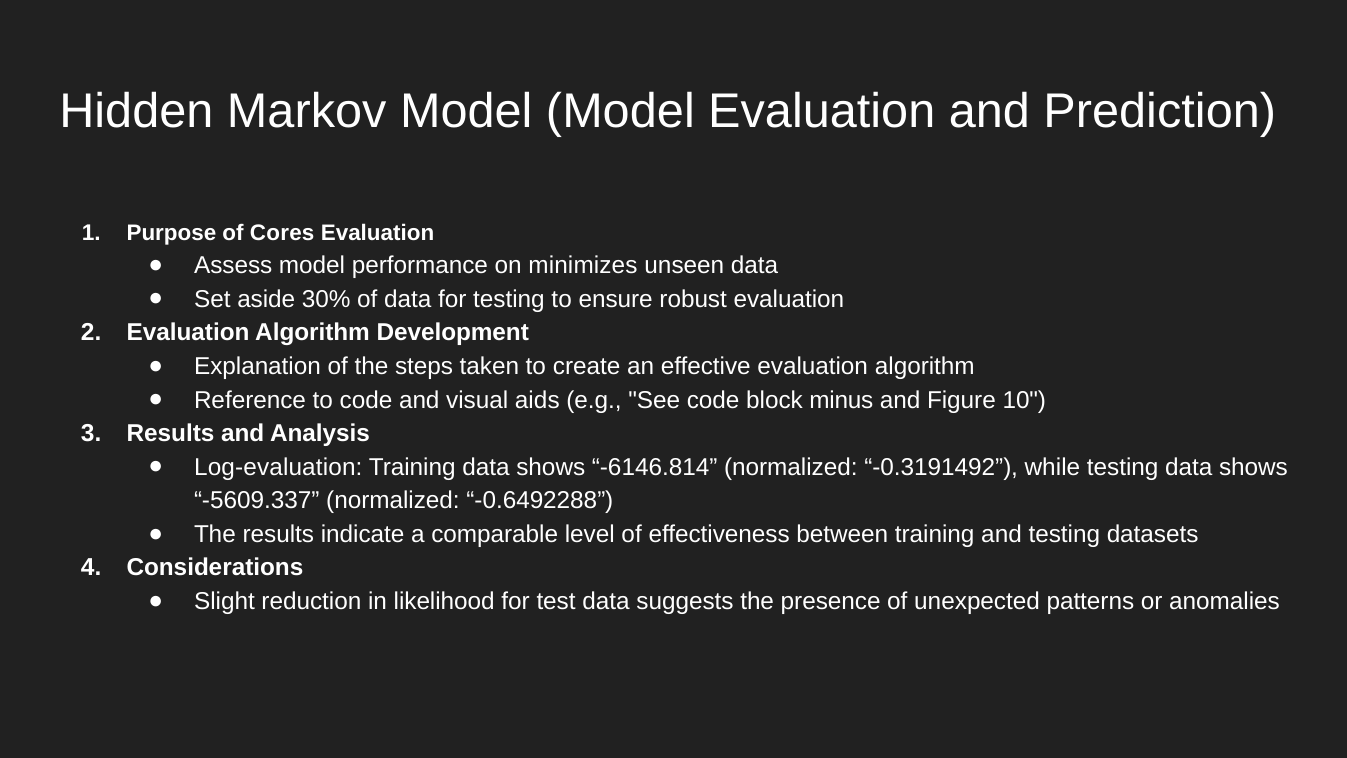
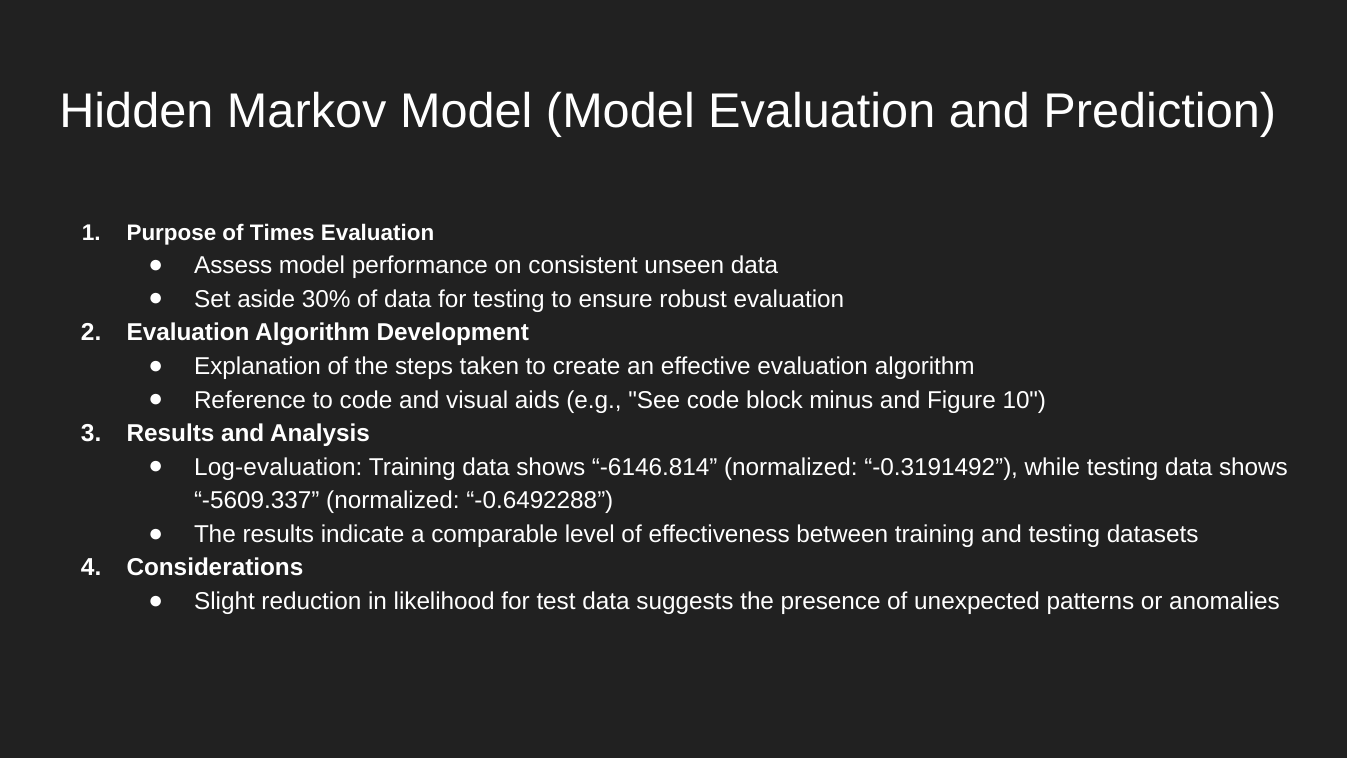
Cores: Cores -> Times
minimizes: minimizes -> consistent
